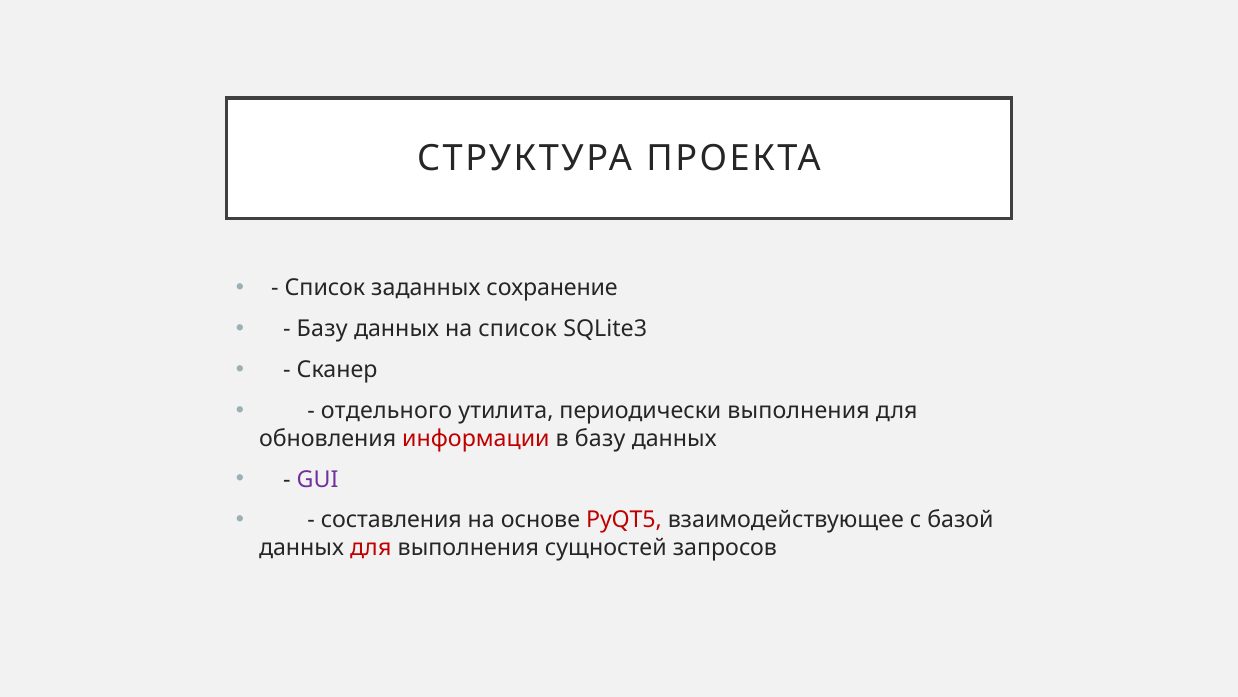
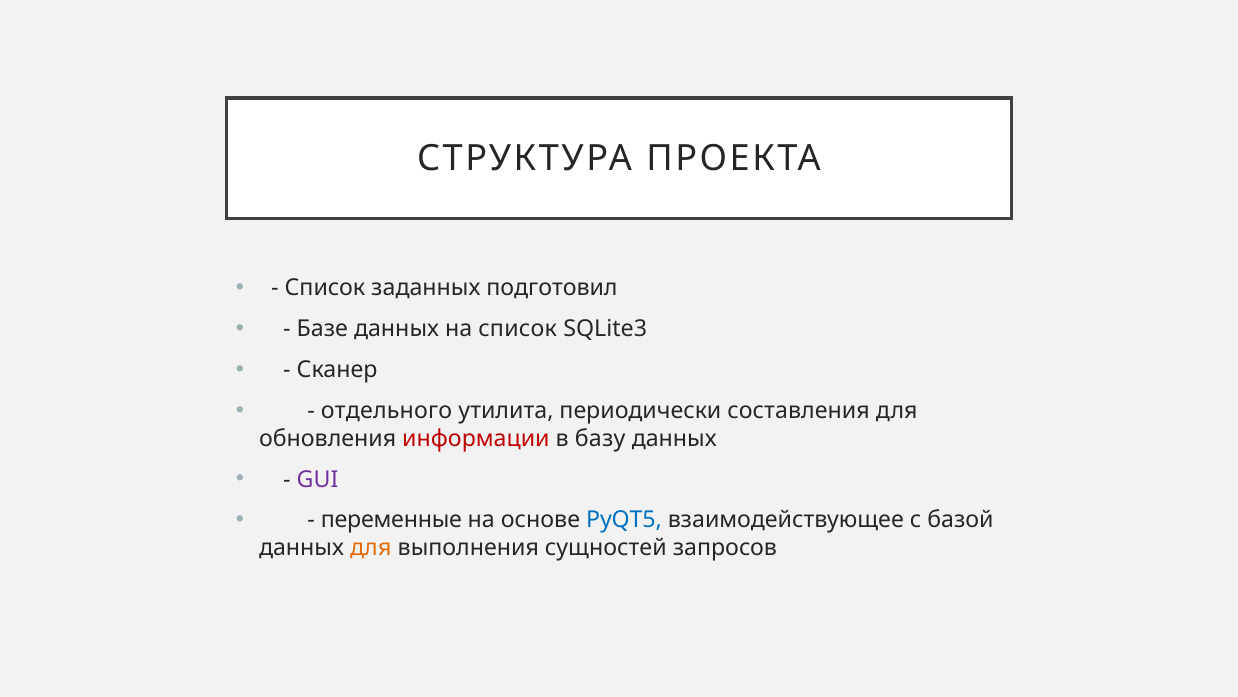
сохранение: сохранение -> подготовил
Базу at (322, 329): Базу -> Базе
периодически выполнения: выполнения -> составления
составления: составления -> переменные
PyQT5 colour: red -> blue
для at (371, 548) colour: red -> orange
